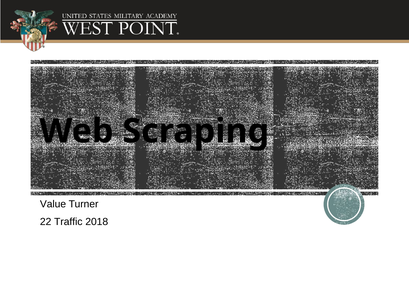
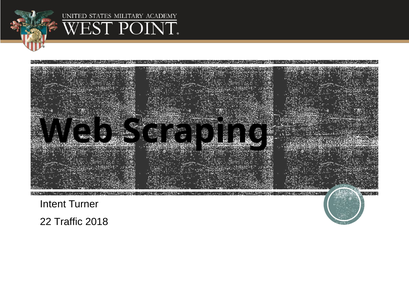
Value: Value -> Intent
